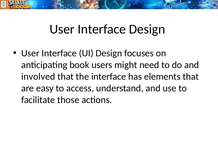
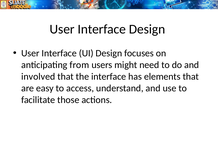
book: book -> from
